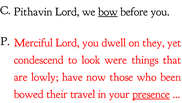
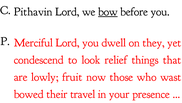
were: were -> relief
have: have -> fruit
been: been -> wast
presence underline: present -> none
